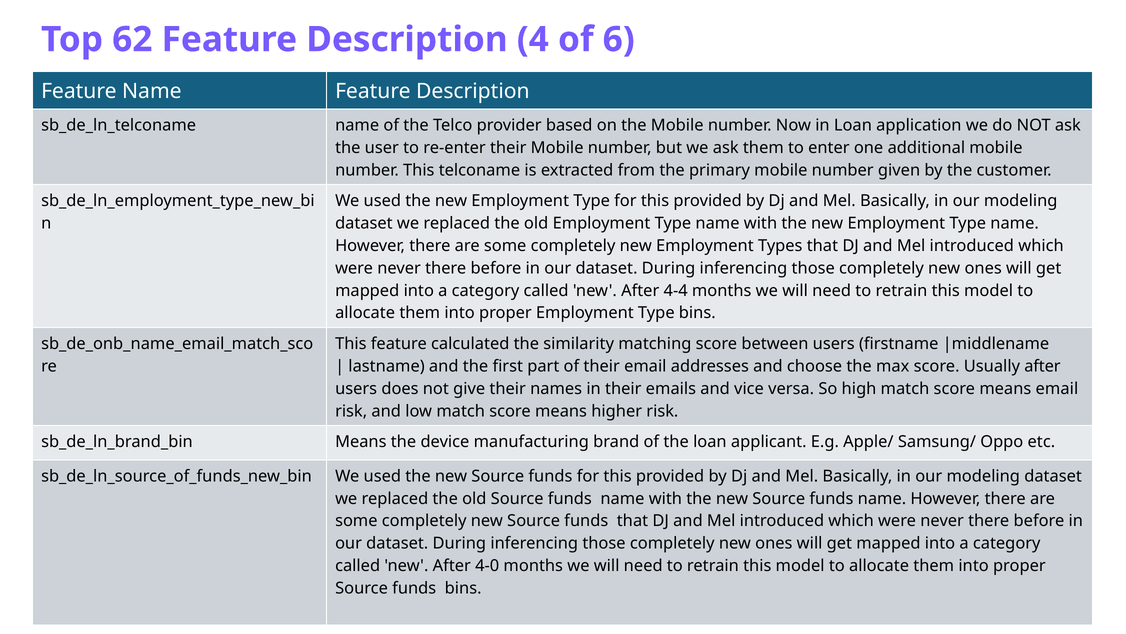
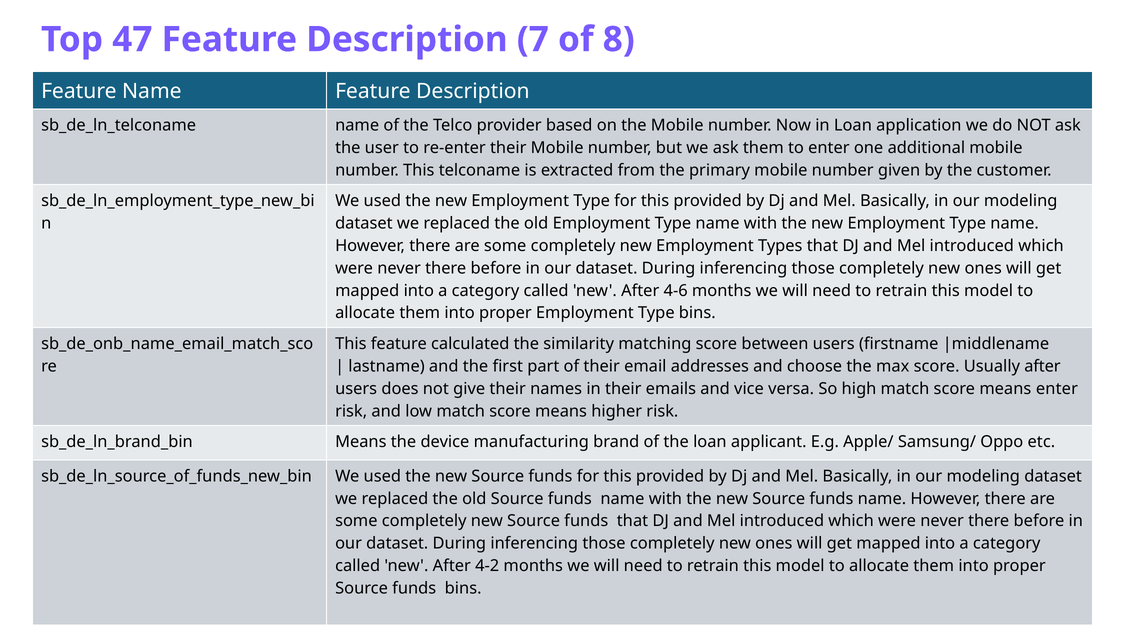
62: 62 -> 47
4: 4 -> 7
6: 6 -> 8
4-4: 4-4 -> 4-6
means email: email -> enter
4-0: 4-0 -> 4-2
